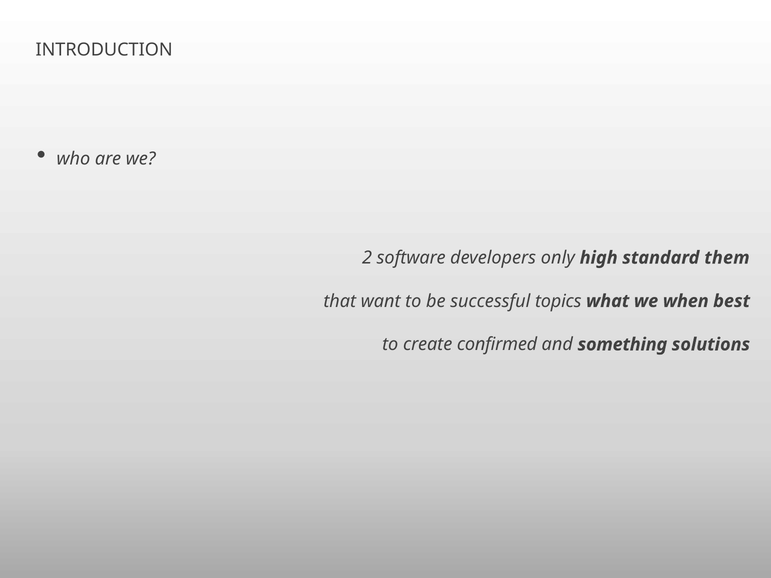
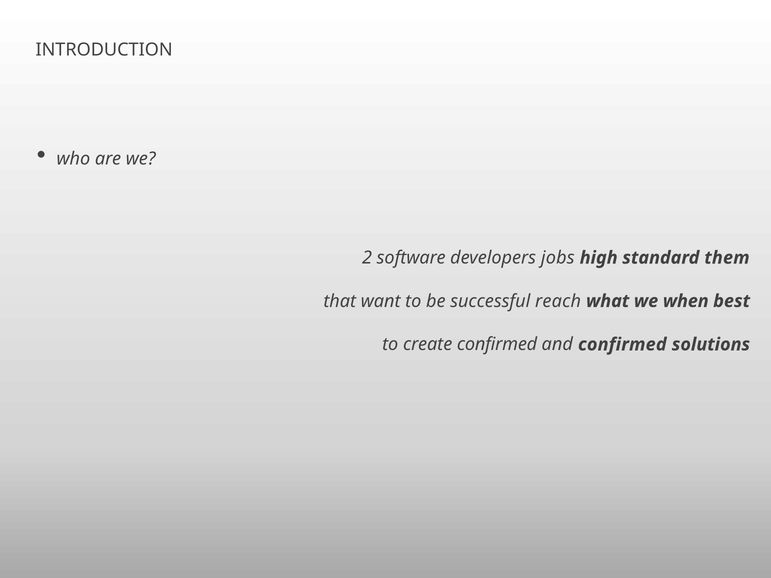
only: only -> jobs
topics: topics -> reach
and something: something -> confirmed
